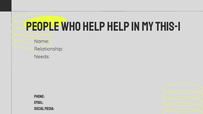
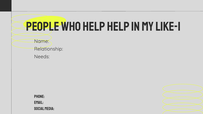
this-1: this-1 -> like-1
